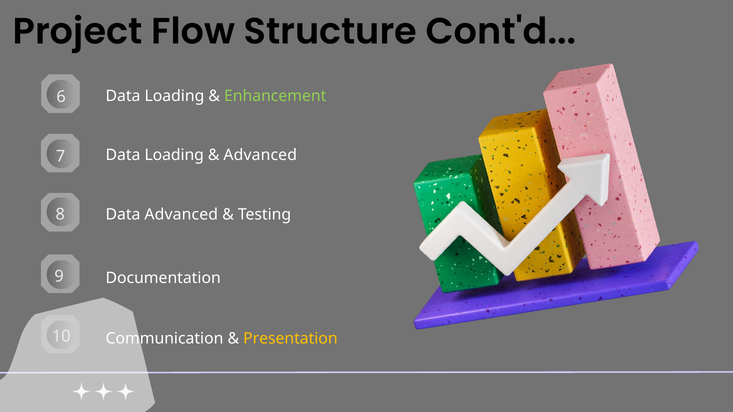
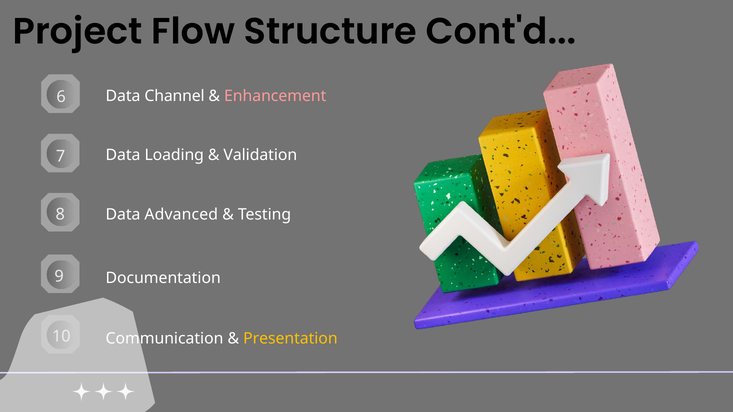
Loading at (174, 96): Loading -> Channel
Enhancement colour: light green -> pink
Advanced at (260, 155): Advanced -> Validation
